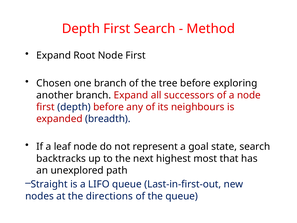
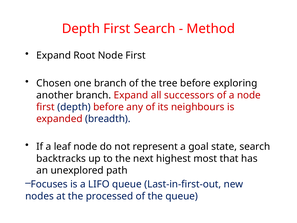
Straight: Straight -> Focuses
directions: directions -> processed
